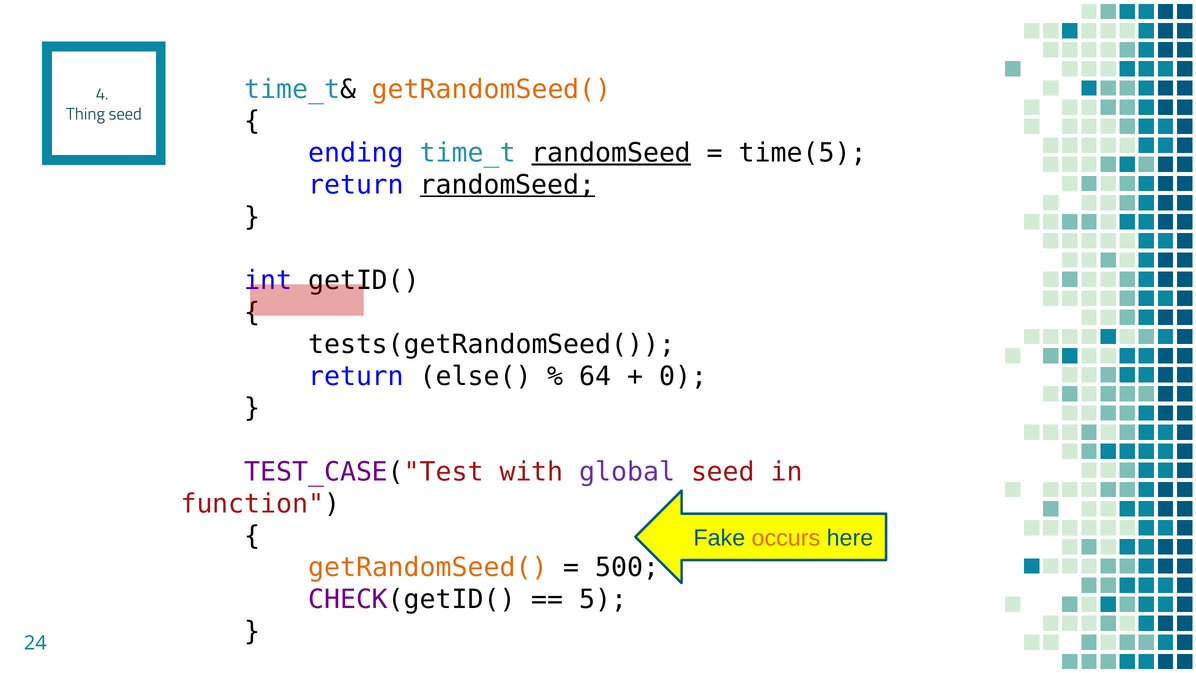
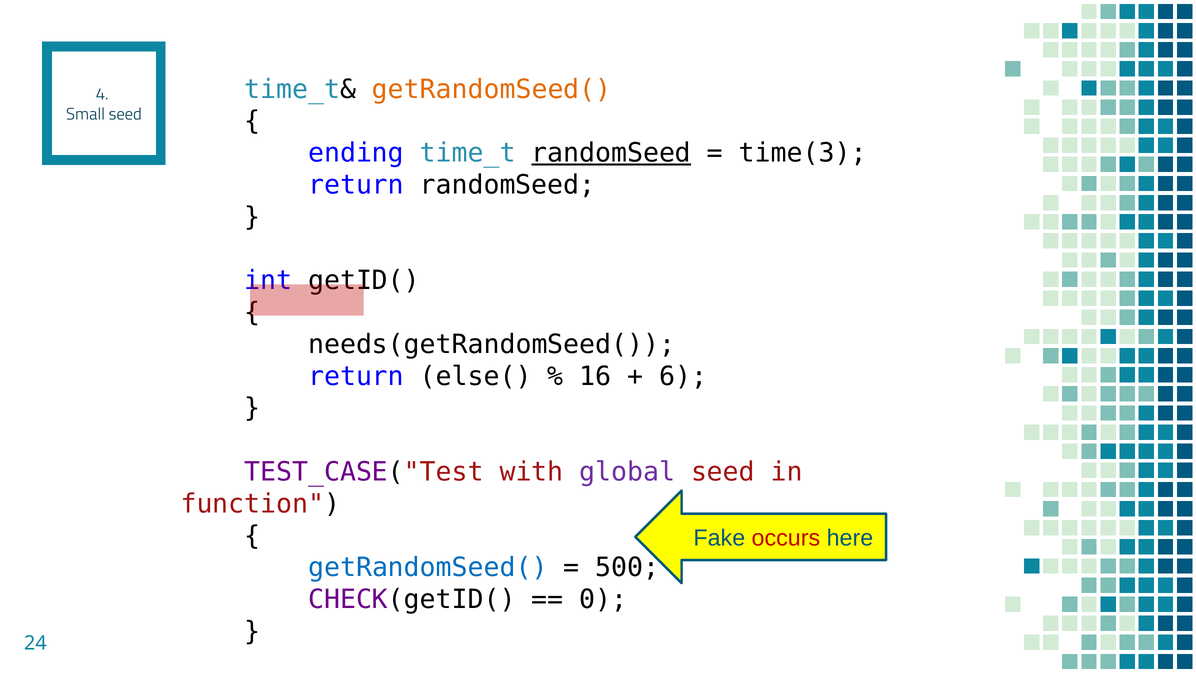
Thing: Thing -> Small
time(5: time(5 -> time(3
randomSeed at (508, 185) underline: present -> none
tests(getRandomSeed(: tests(getRandomSeed( -> needs(getRandomSeed(
64: 64 -> 16
0: 0 -> 6
occurs colour: orange -> red
getRandomSeed( at (428, 567) colour: orange -> blue
5: 5 -> 0
